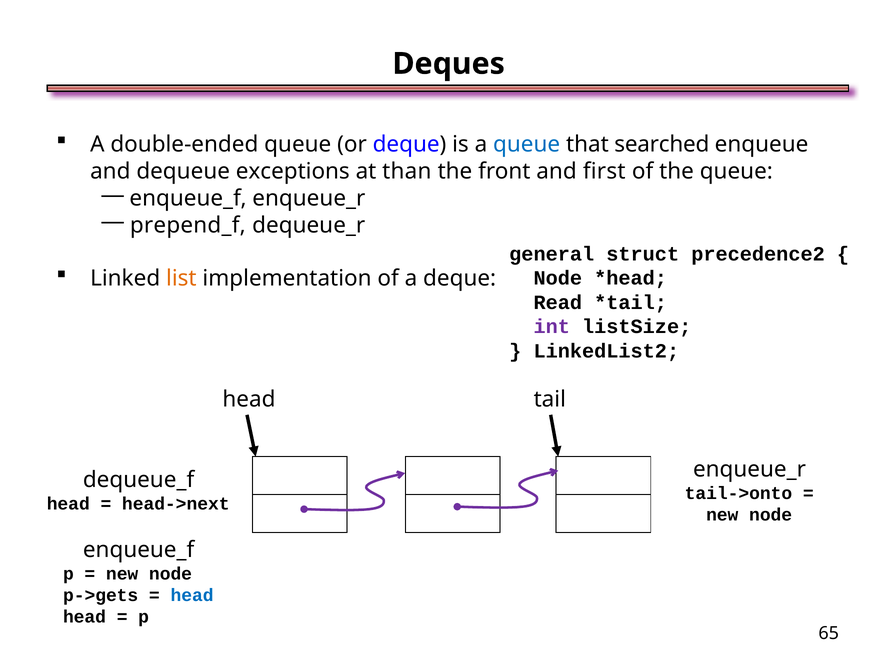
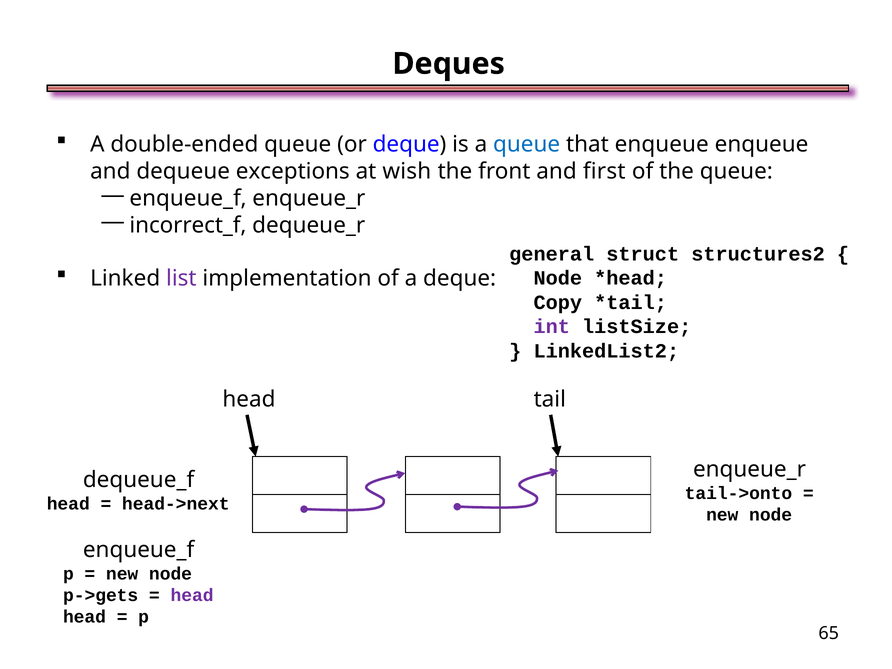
that searched: searched -> enqueue
than: than -> wish
prepend_f: prepend_f -> incorrect_f
precedence2: precedence2 -> structures2
list colour: orange -> purple
Read: Read -> Copy
head at (192, 595) colour: blue -> purple
